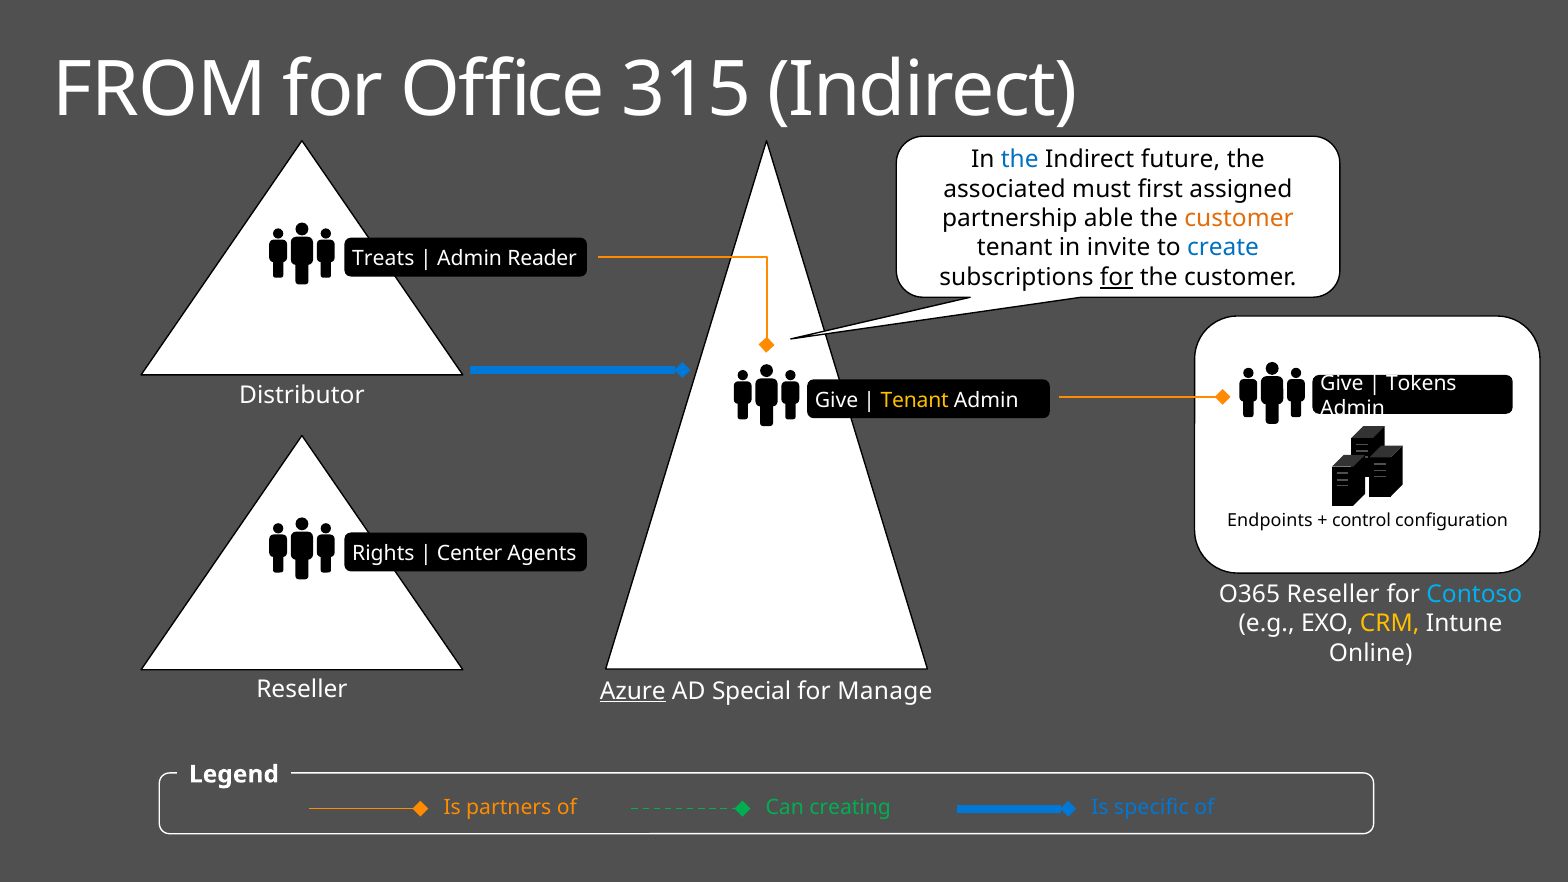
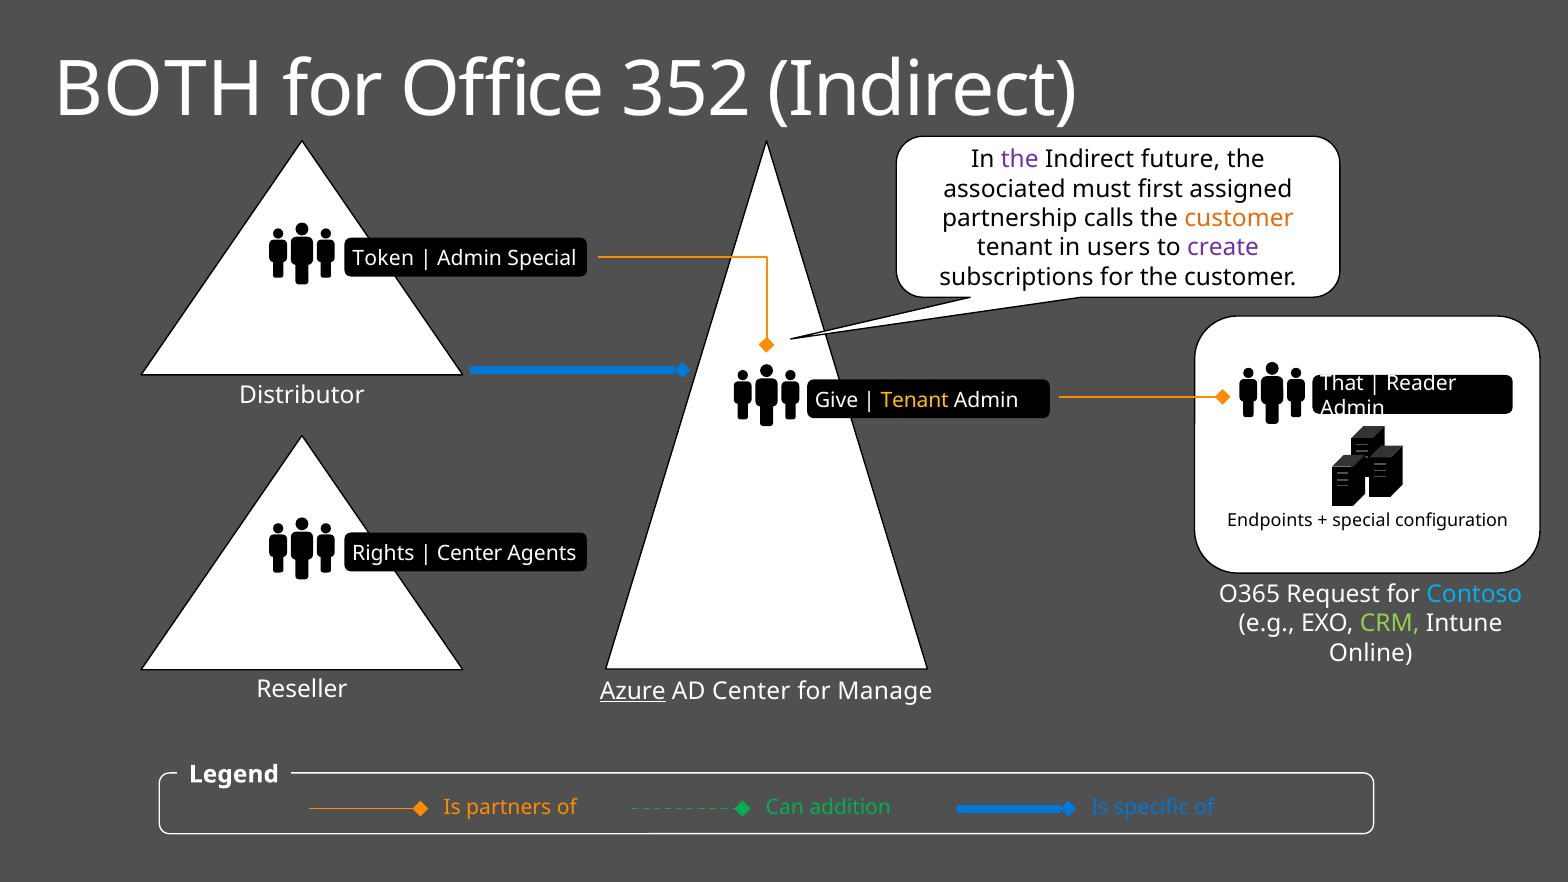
FROM: FROM -> BOTH
315: 315 -> 352
the at (1020, 160) colour: blue -> purple
able: able -> calls
invite: invite -> users
create colour: blue -> purple
Treats: Treats -> Token
Admin Reader: Reader -> Special
for at (1117, 277) underline: present -> none
Give at (1342, 383): Give -> That
Tokens: Tokens -> Reader
control at (1361, 521): control -> special
O365 Reseller: Reseller -> Request
CRM colour: yellow -> light green
AD Special: Special -> Center
creating: creating -> addition
